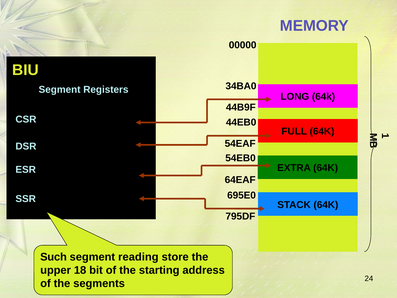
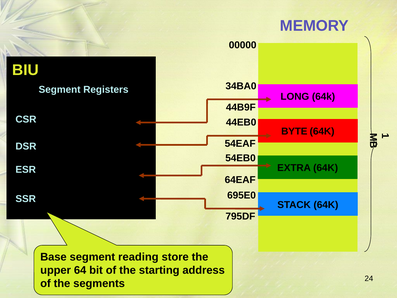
FULL: FULL -> BYTE
Such: Such -> Base
18: 18 -> 64
